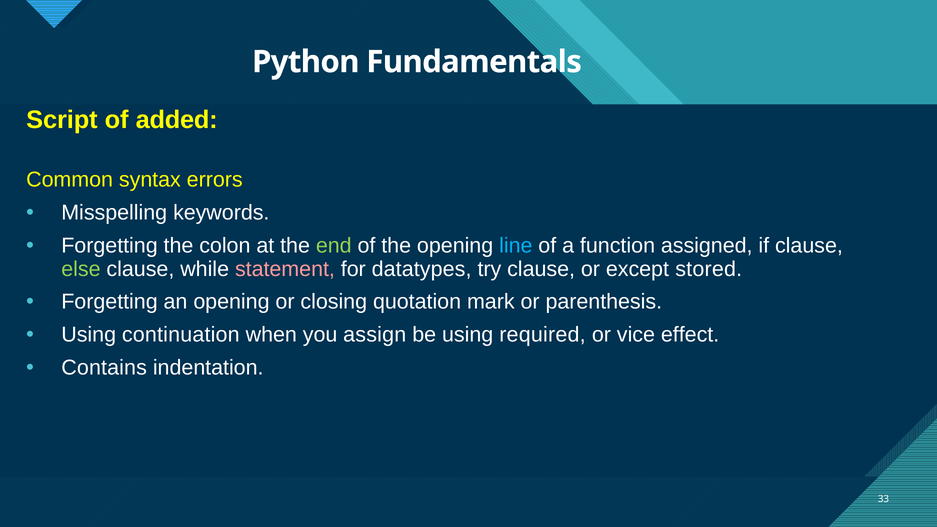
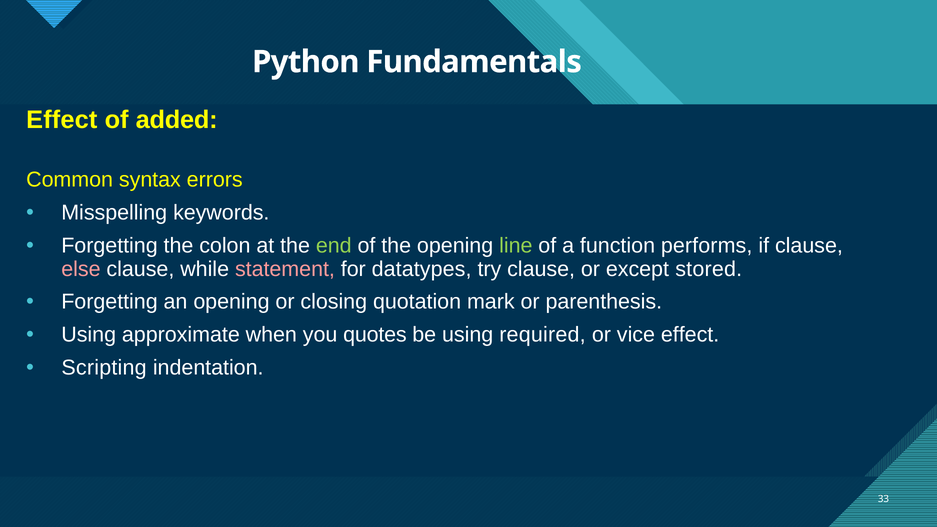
Script at (62, 120): Script -> Effect
line colour: light blue -> light green
assigned: assigned -> performs
else colour: light green -> pink
continuation: continuation -> approximate
assign: assign -> quotes
Contains: Contains -> Scripting
